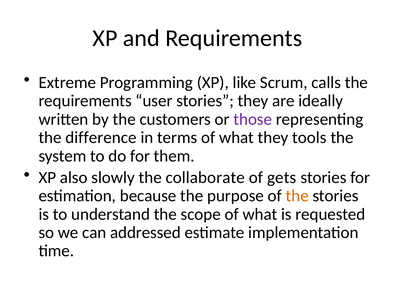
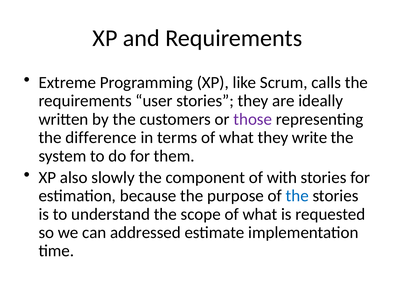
tools: tools -> write
collaborate: collaborate -> component
gets: gets -> with
the at (297, 196) colour: orange -> blue
